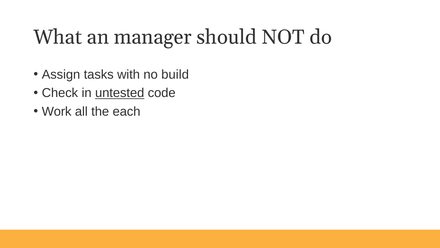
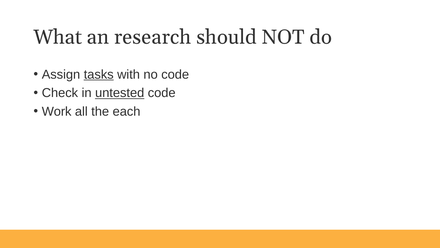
manager: manager -> research
tasks underline: none -> present
no build: build -> code
